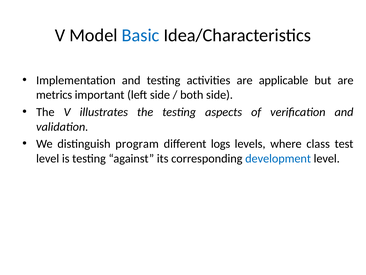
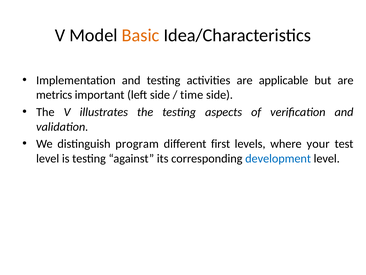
Basic colour: blue -> orange
both: both -> time
logs: logs -> first
class: class -> your
